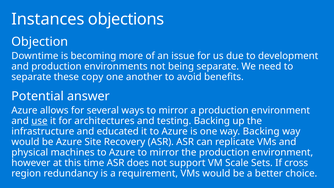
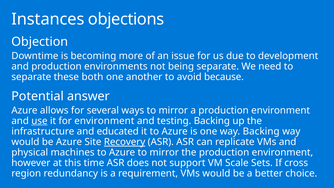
copy: copy -> both
benefits: benefits -> because
for architectures: architectures -> environment
Recovery underline: none -> present
